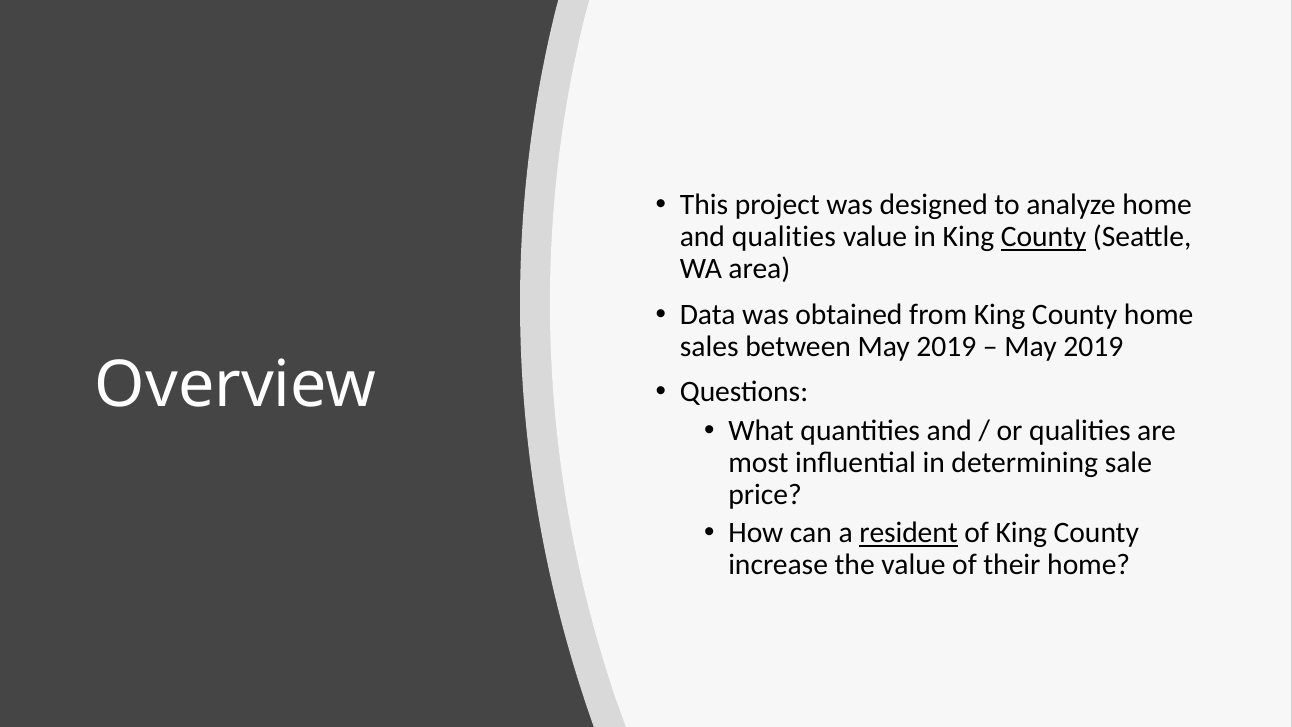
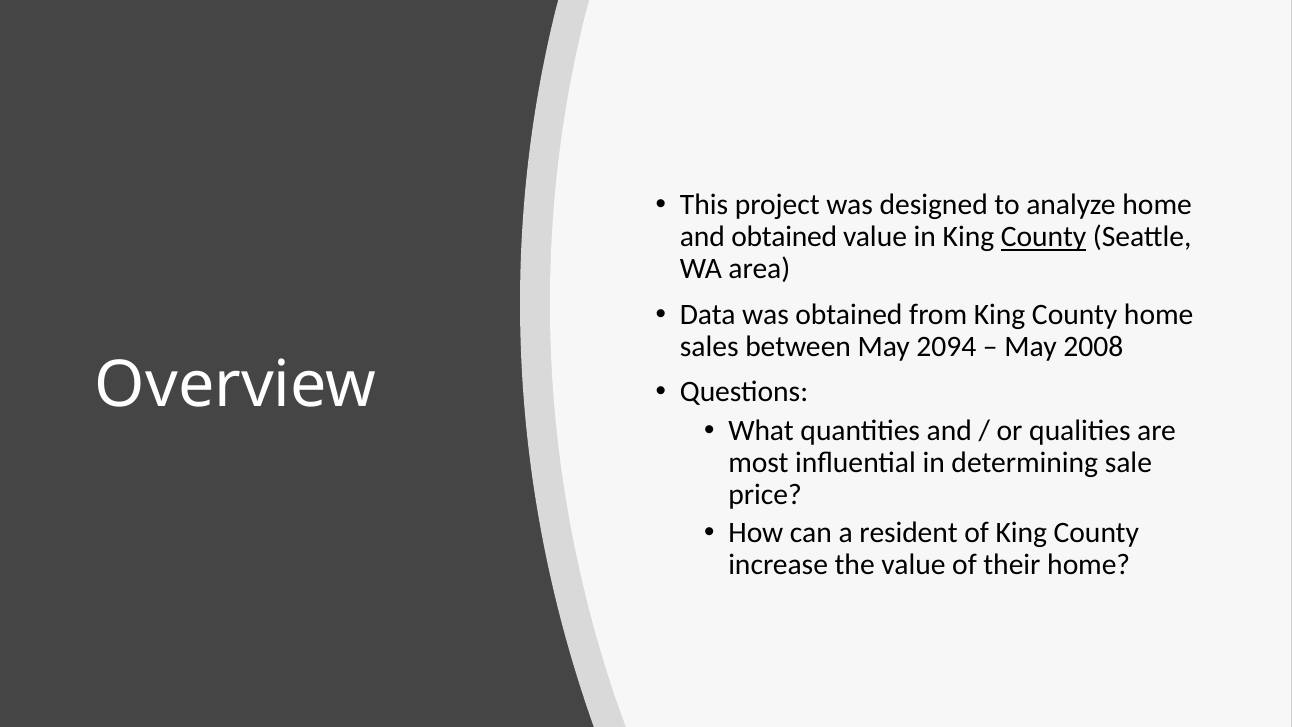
and qualities: qualities -> obtained
between May 2019: 2019 -> 2094
2019 at (1093, 346): 2019 -> 2008
resident underline: present -> none
